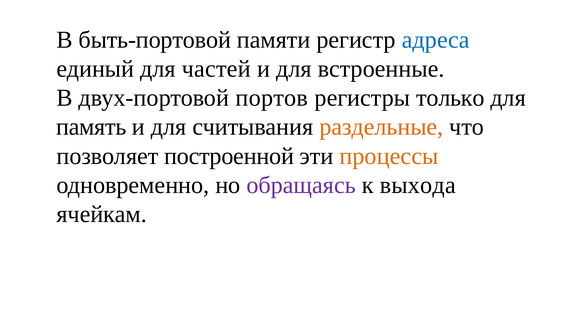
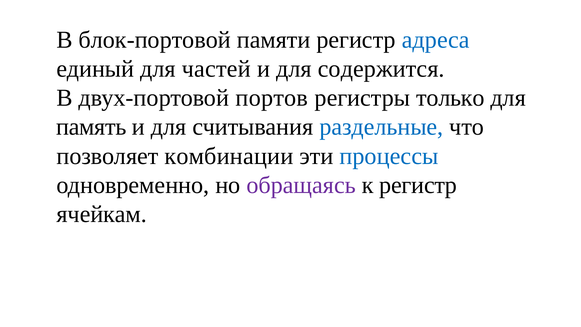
быть-портовой: быть-портовой -> блок-портовой
встроенные: встроенные -> содержится
раздельные colour: orange -> blue
построенной: построенной -> комбинации
процессы colour: orange -> blue
к выхода: выхода -> регистр
